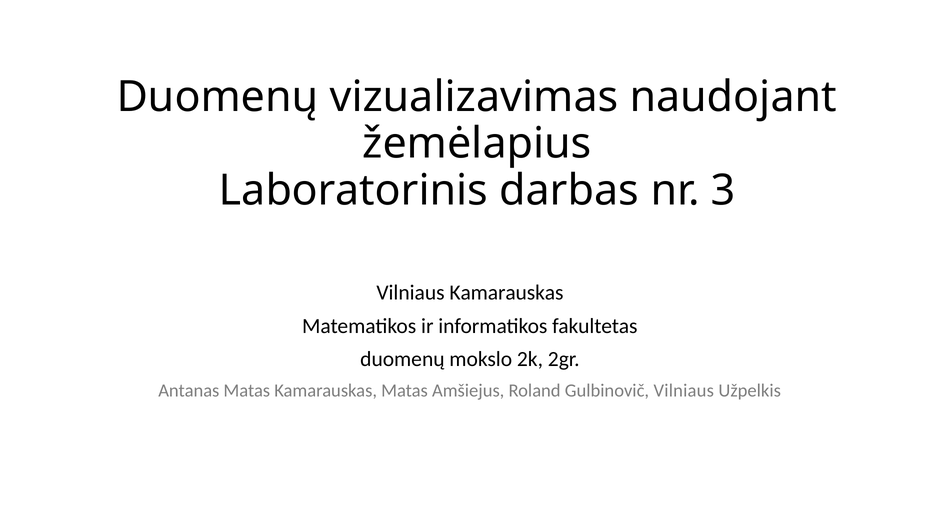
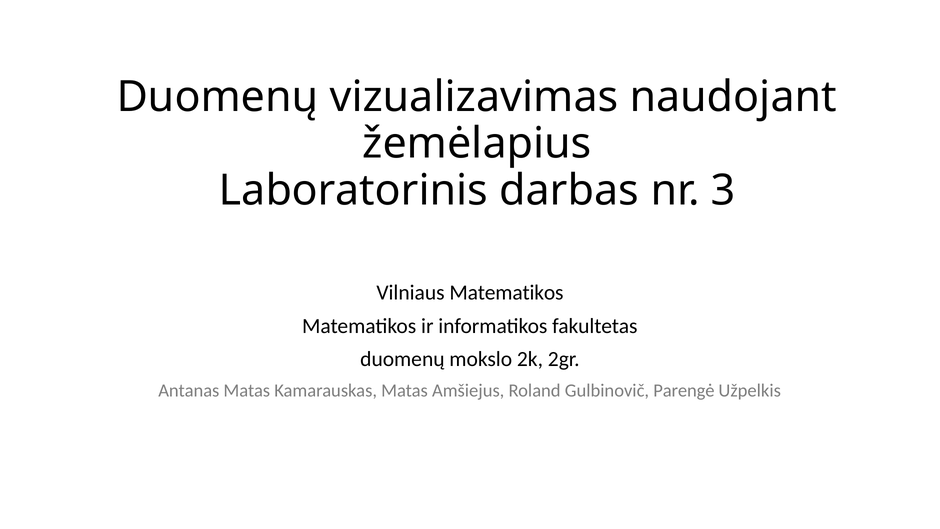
Vilniaus Kamarauskas: Kamarauskas -> Matematikos
Gulbinovič Vilniaus: Vilniaus -> Parengė
